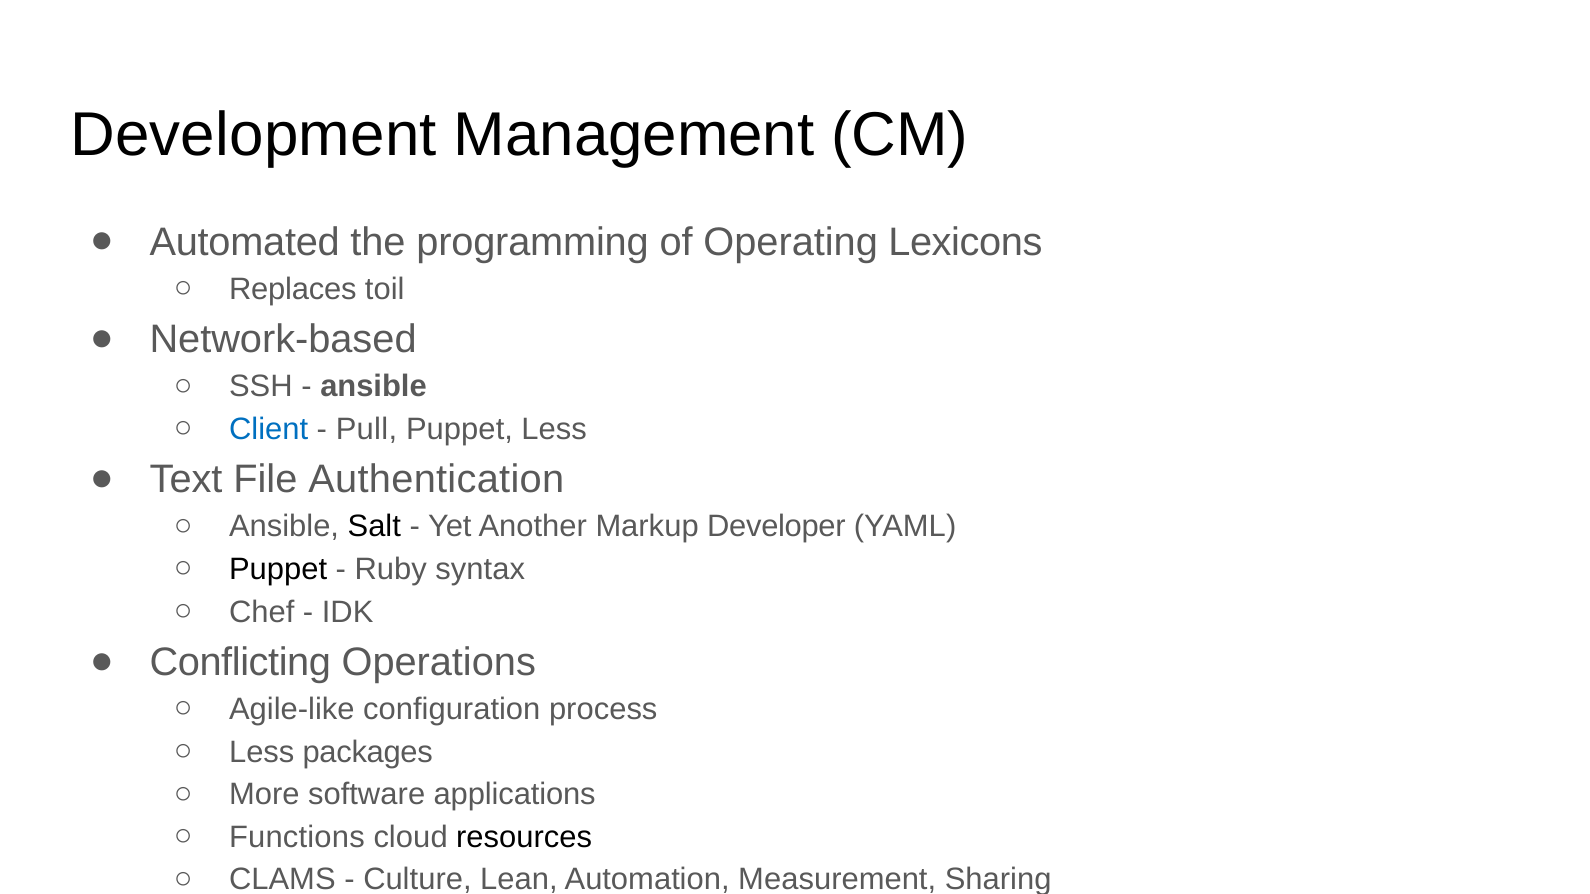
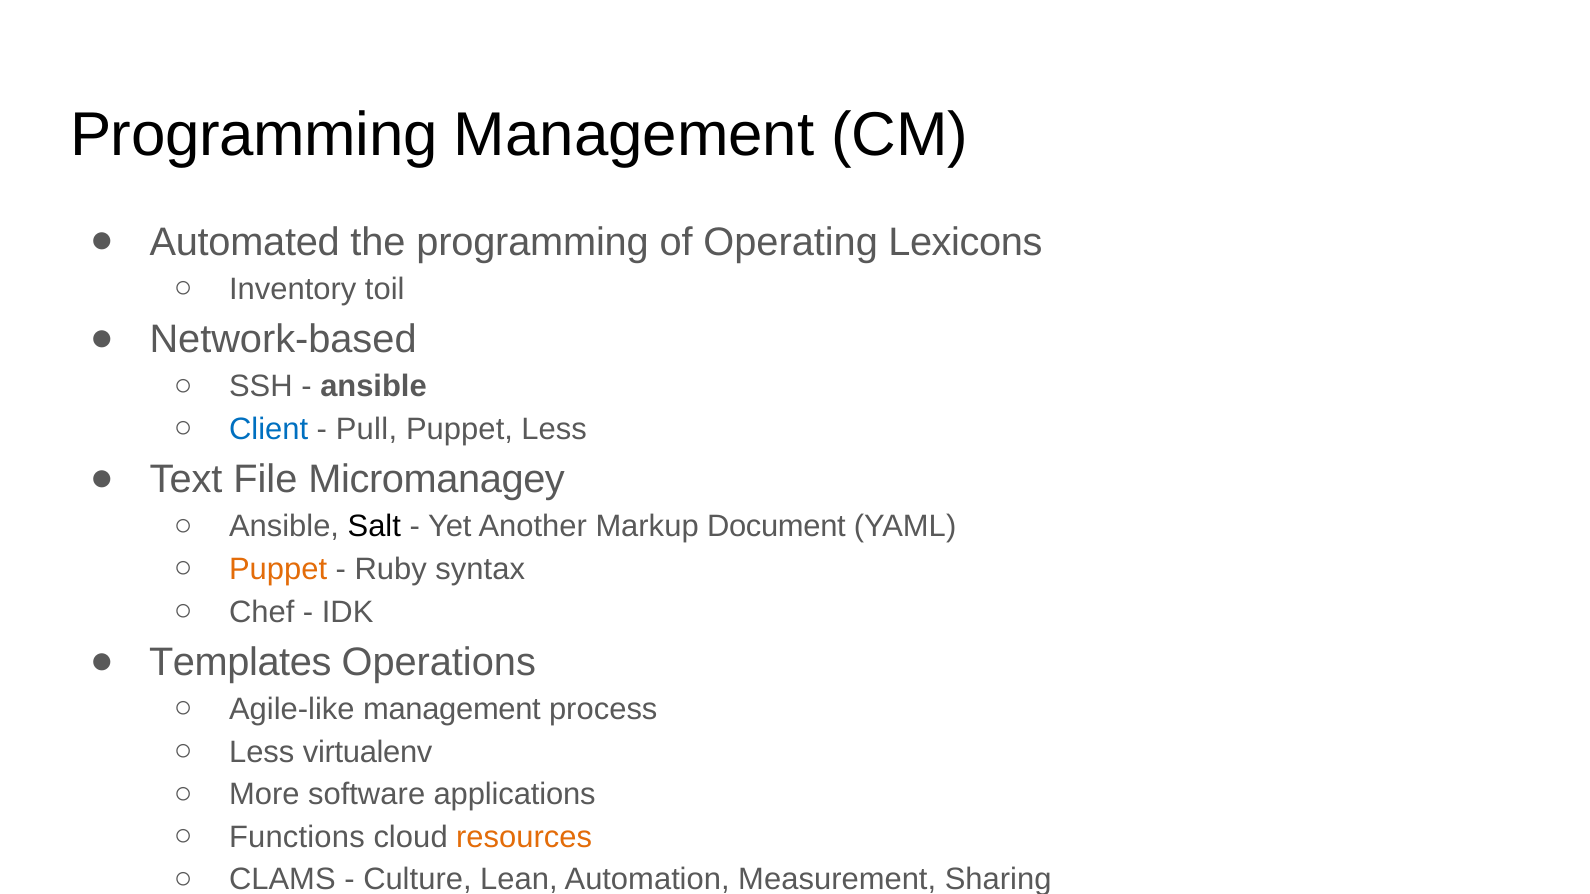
Development at (253, 135): Development -> Programming
Replaces: Replaces -> Inventory
Authentication: Authentication -> Micromanagey
Developer: Developer -> Document
Puppet at (278, 570) colour: black -> orange
Conflicting: Conflicting -> Templates
Agile-like configuration: configuration -> management
packages: packages -> virtualenv
resources colour: black -> orange
